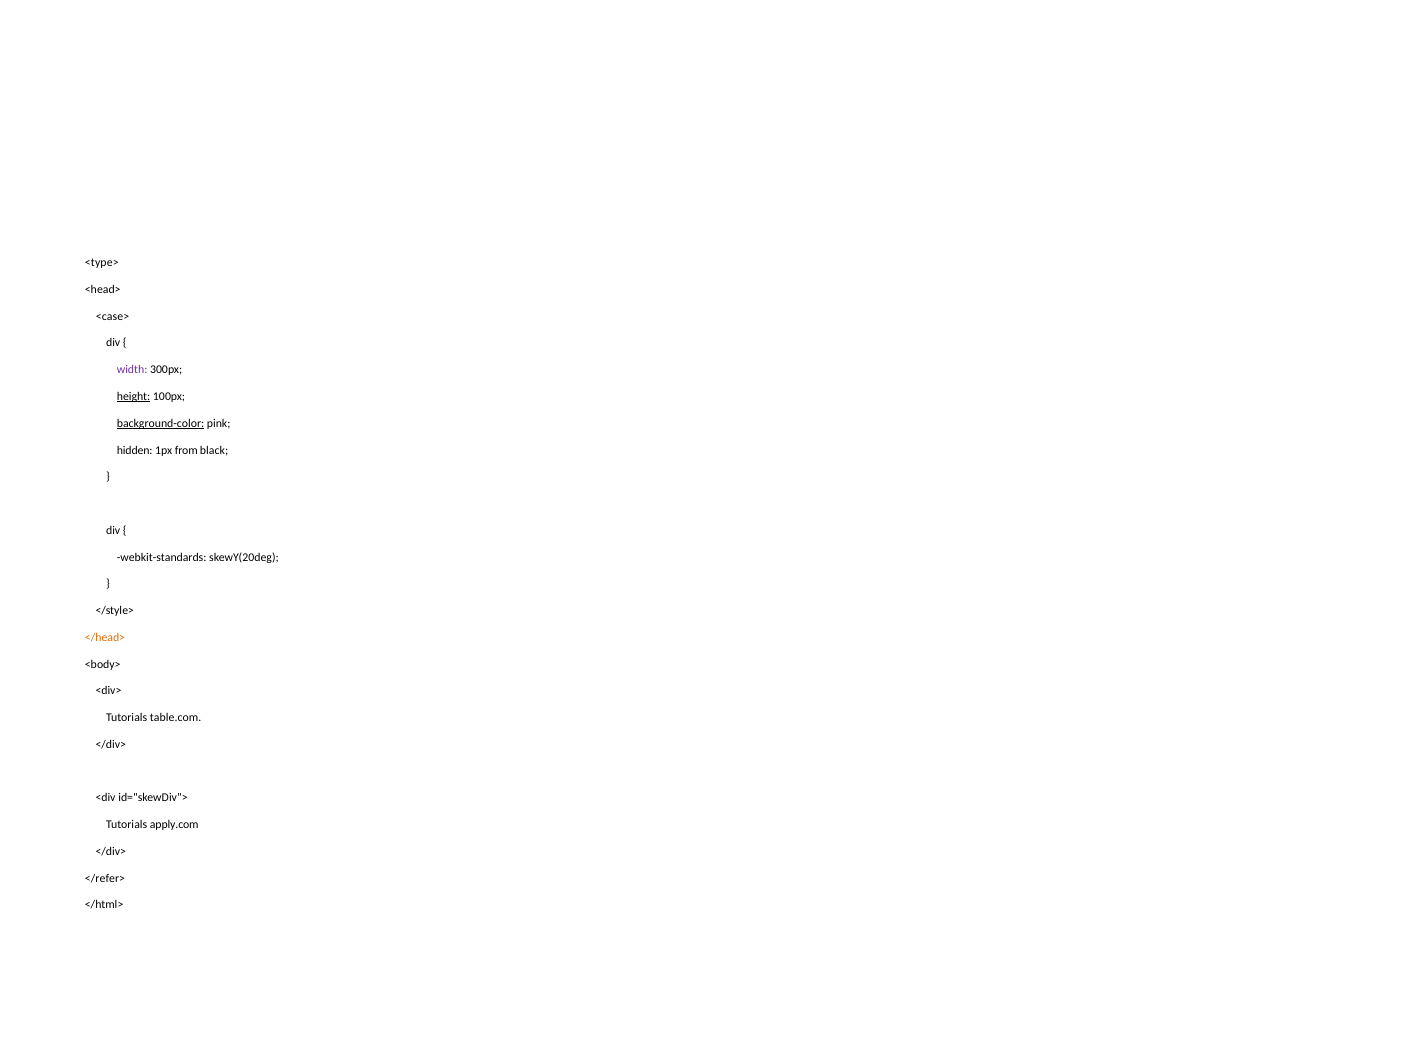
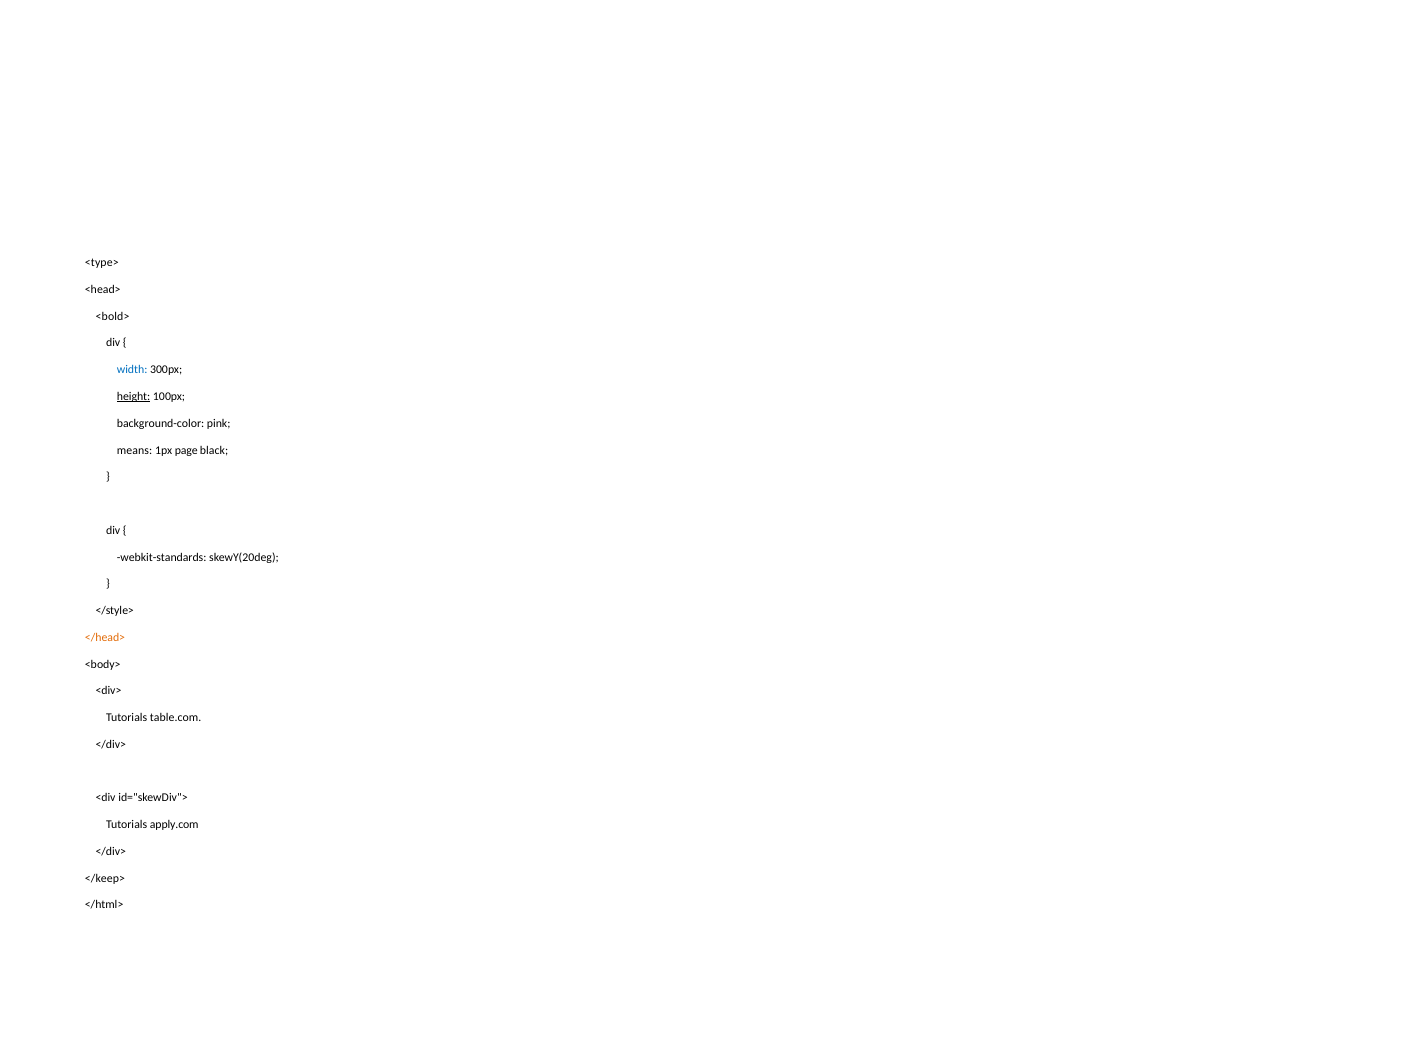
<case>: <case> -> <bold>
width colour: purple -> blue
background-color underline: present -> none
hidden: hidden -> means
from: from -> page
</refer>: </refer> -> </keep>
